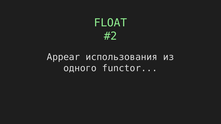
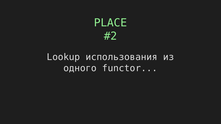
FLOAT: FLOAT -> PLACE
Appear: Appear -> Lookup
